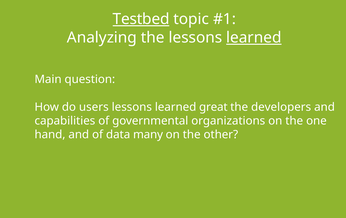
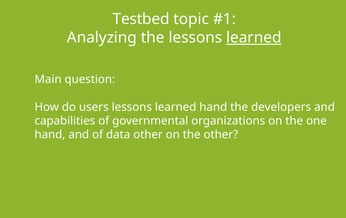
Testbed underline: present -> none
learned great: great -> hand
data many: many -> other
